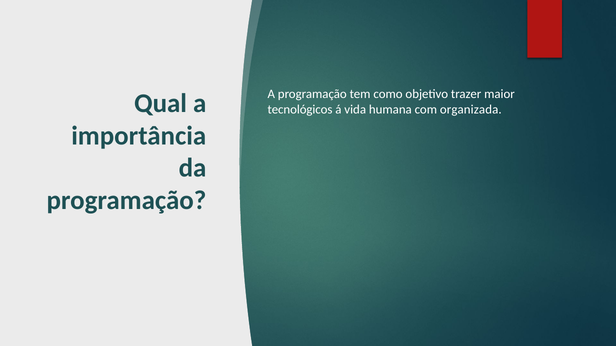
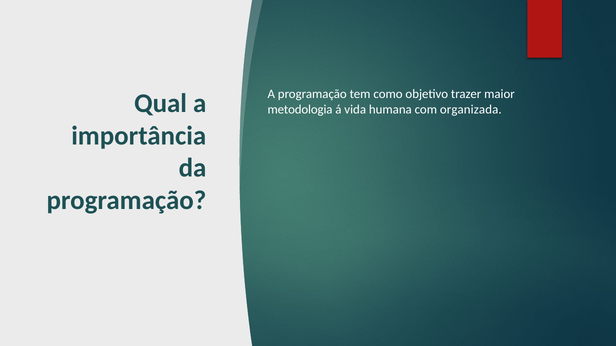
tecnológicos: tecnológicos -> metodologia
